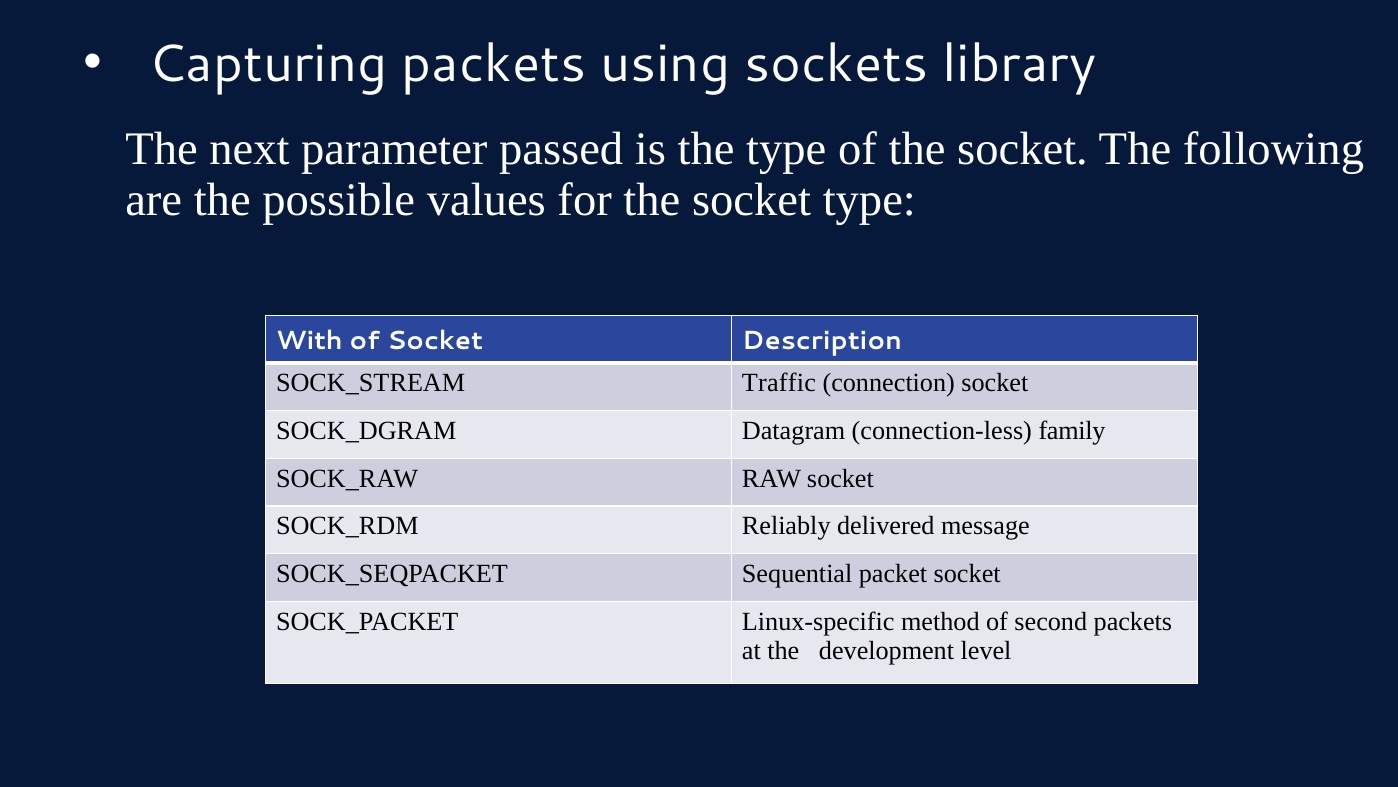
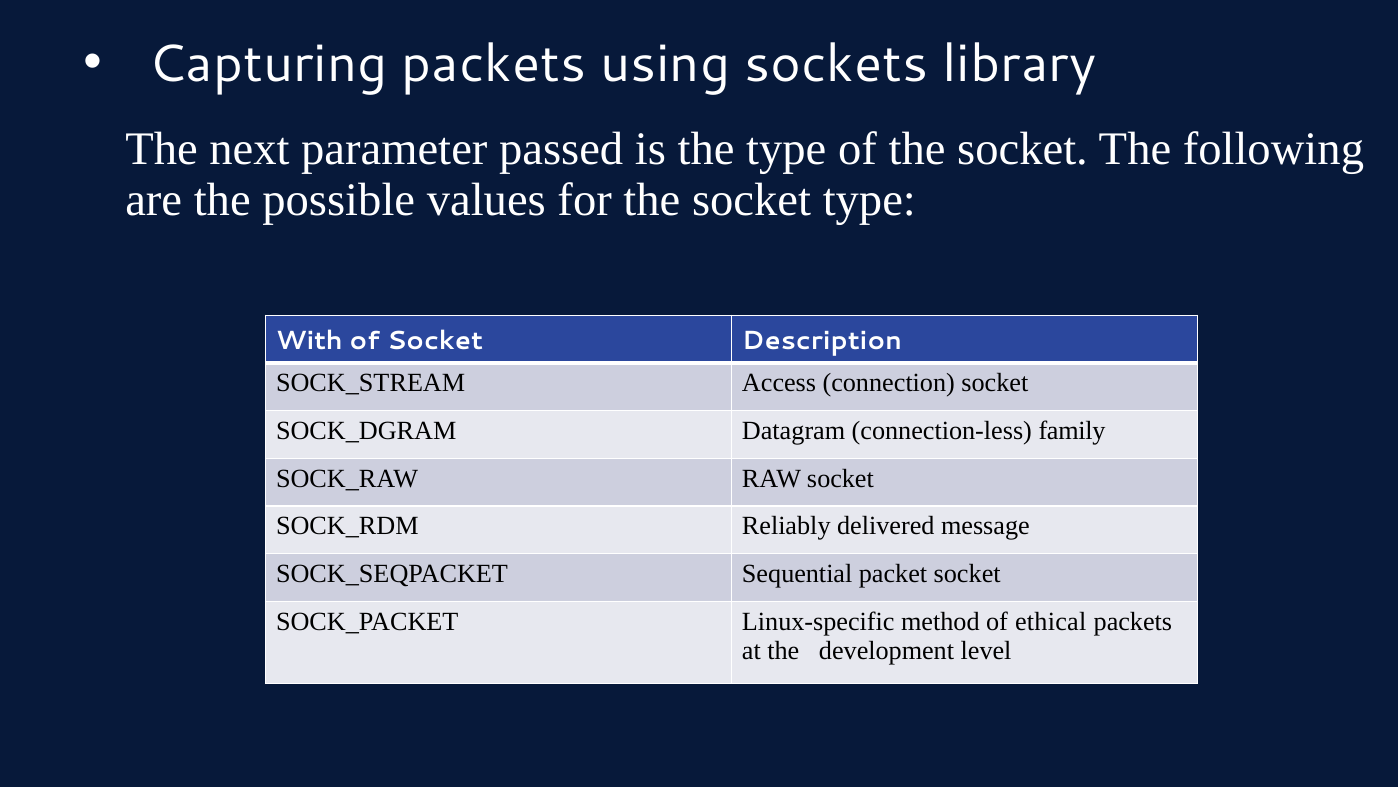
Traffic: Traffic -> Access
second: second -> ethical
